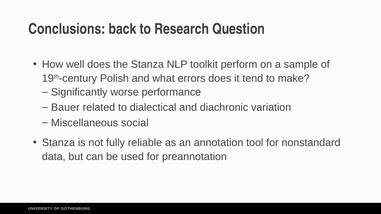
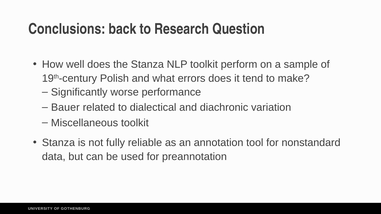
Miscellaneous social: social -> toolkit
